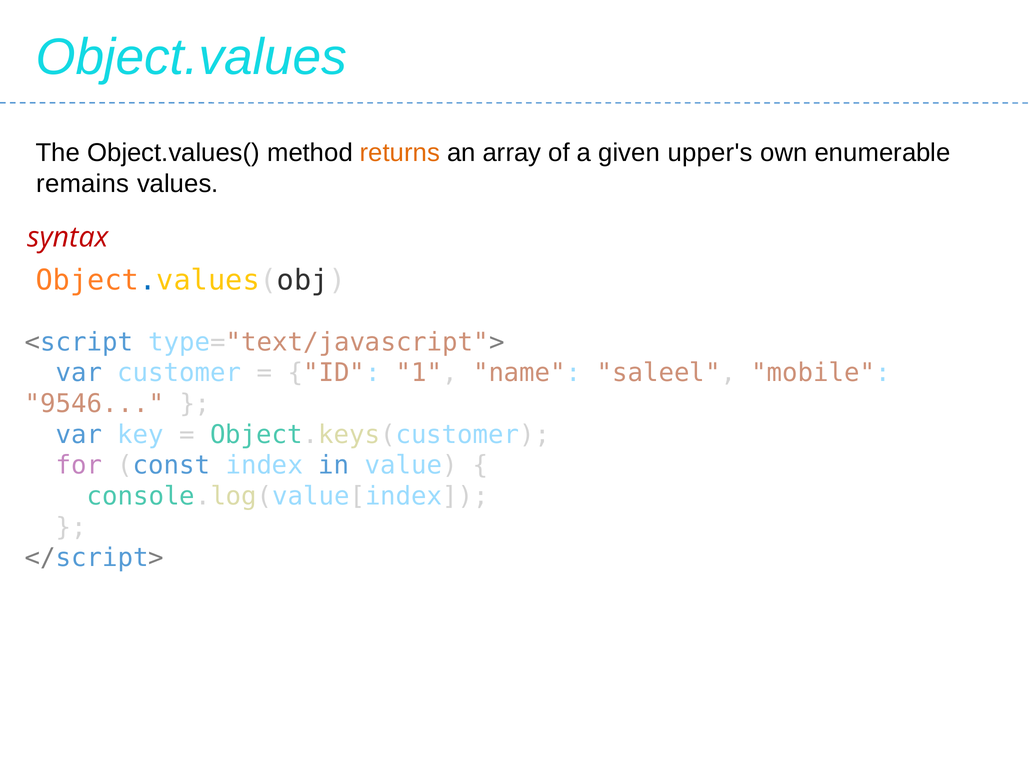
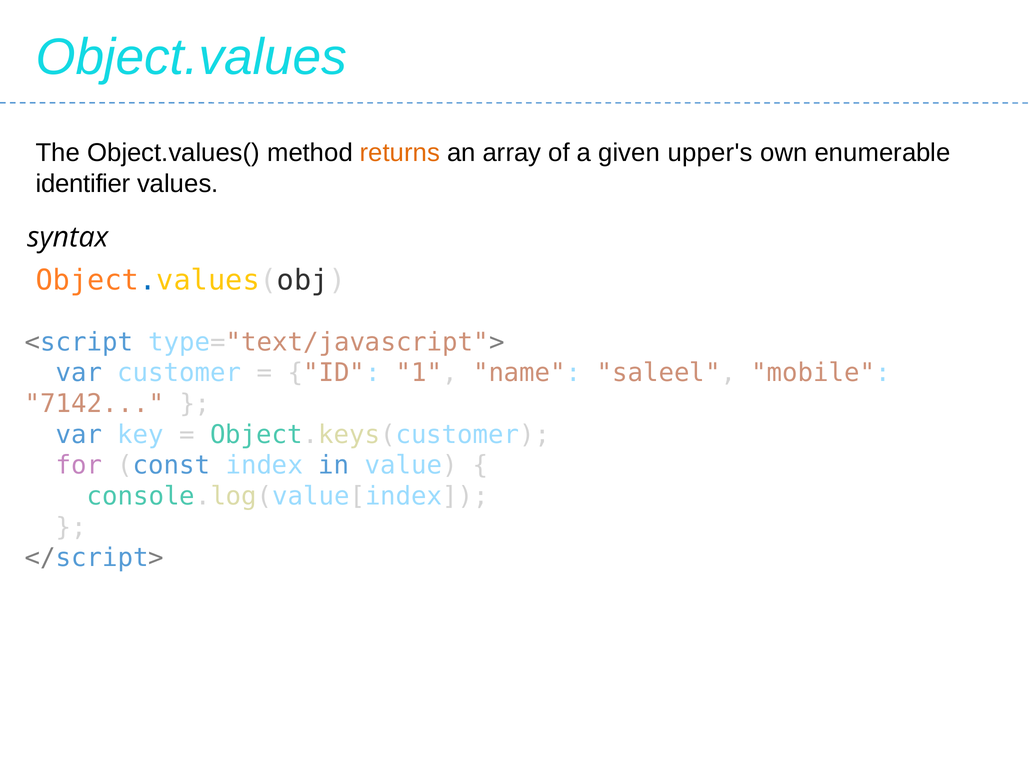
remains: remains -> identifier
syntax colour: red -> black
9546: 9546 -> 7142
